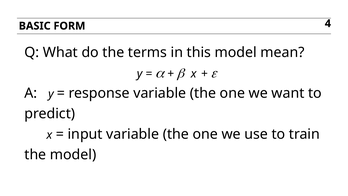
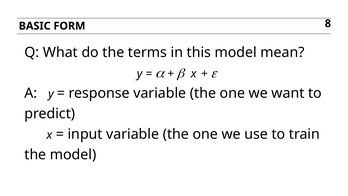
4: 4 -> 8
